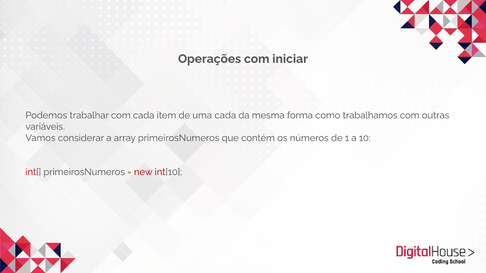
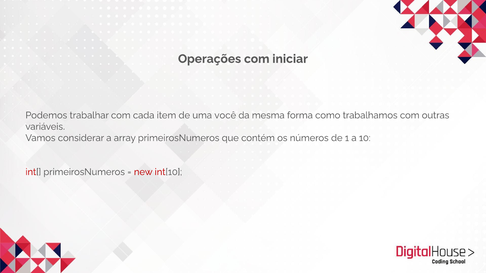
uma cada: cada -> você
